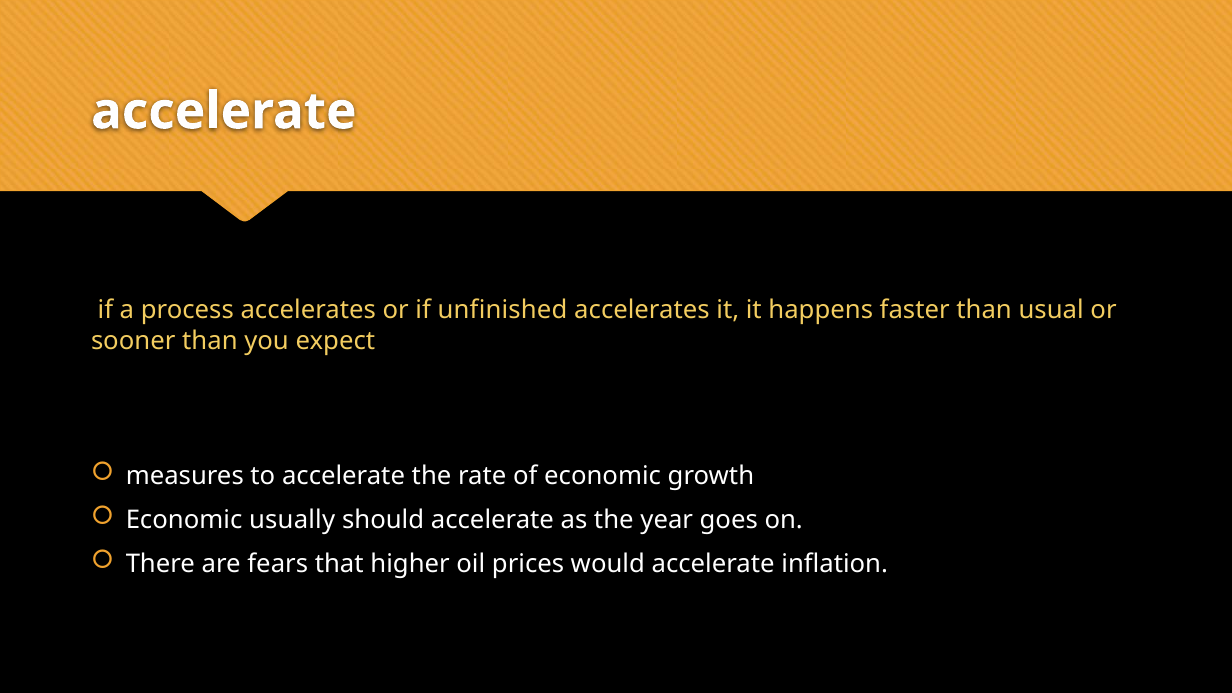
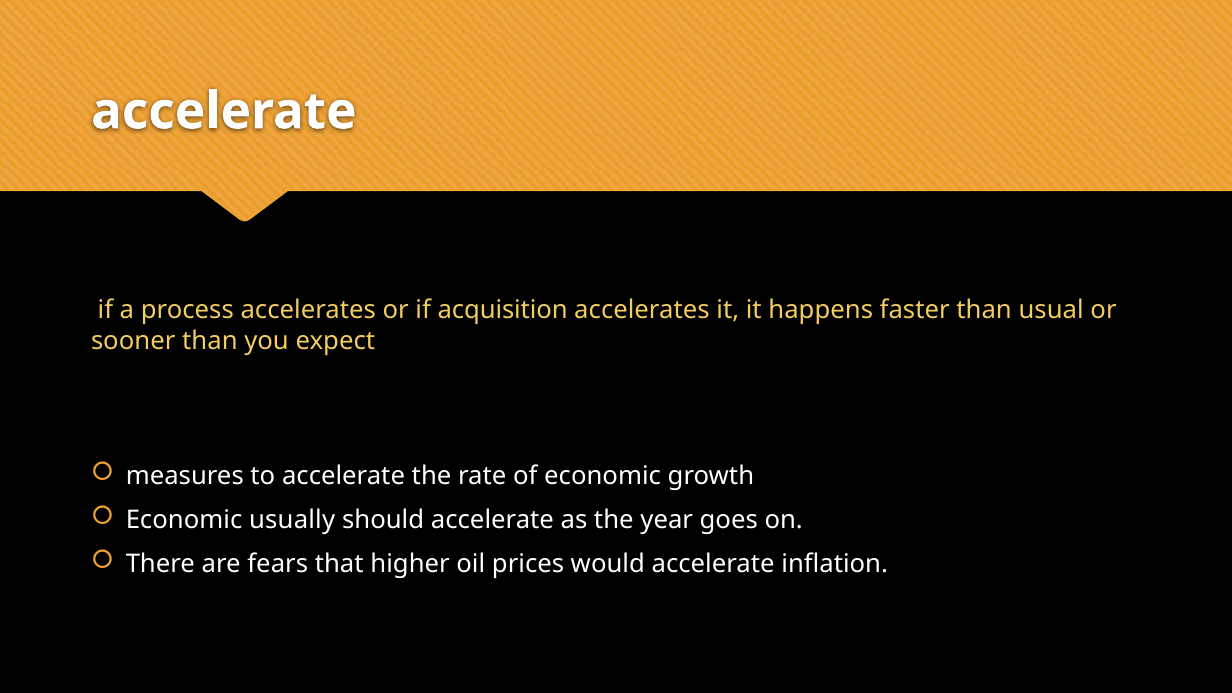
unfinished: unfinished -> acquisition
